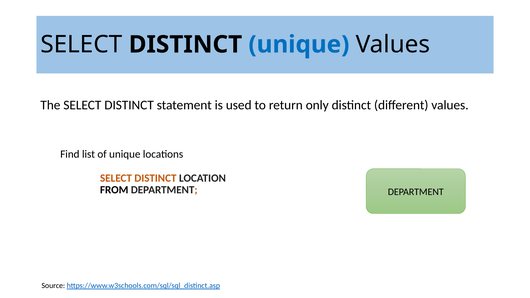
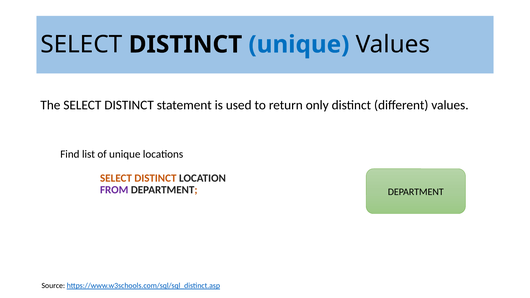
FROM colour: black -> purple
